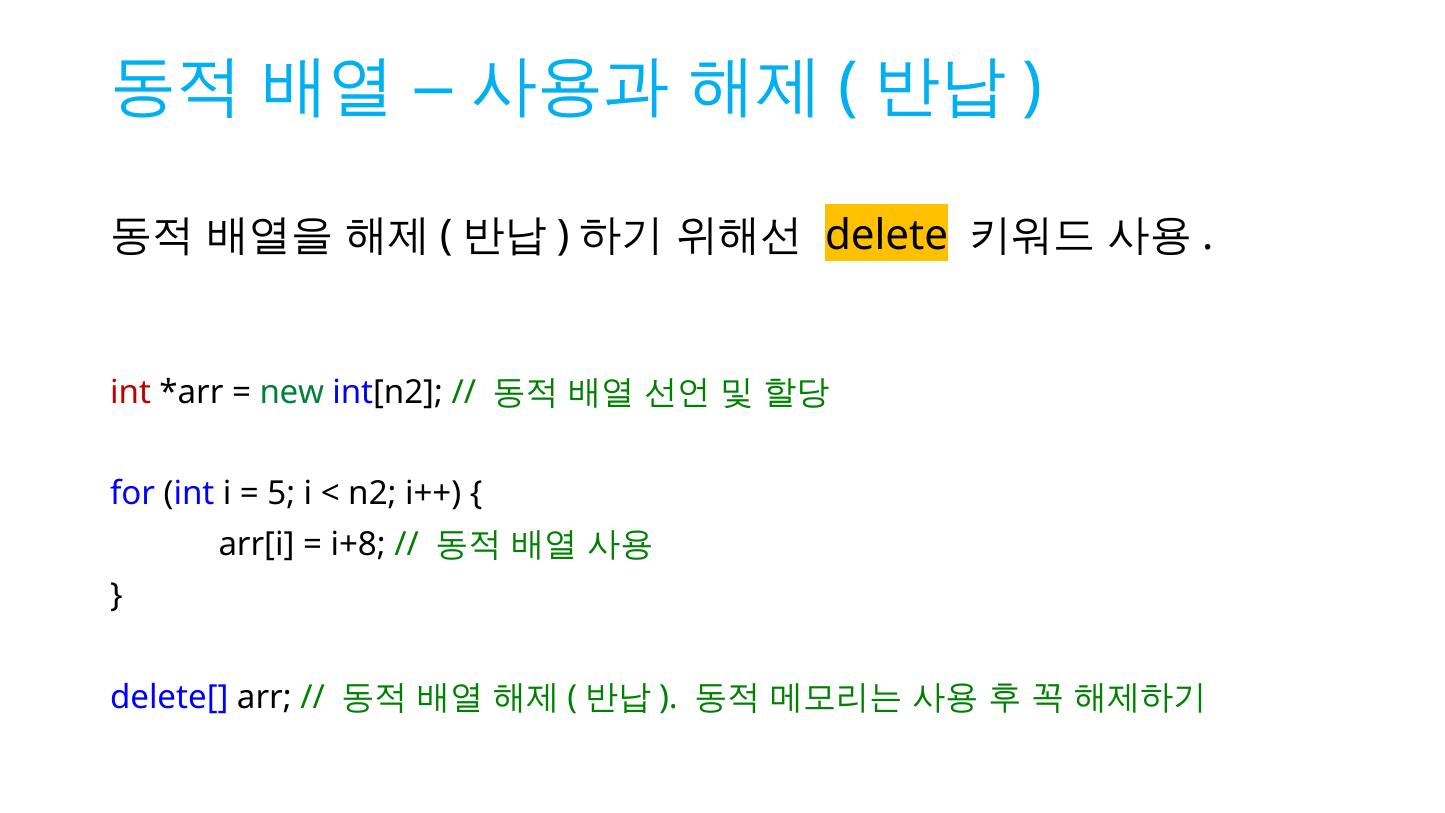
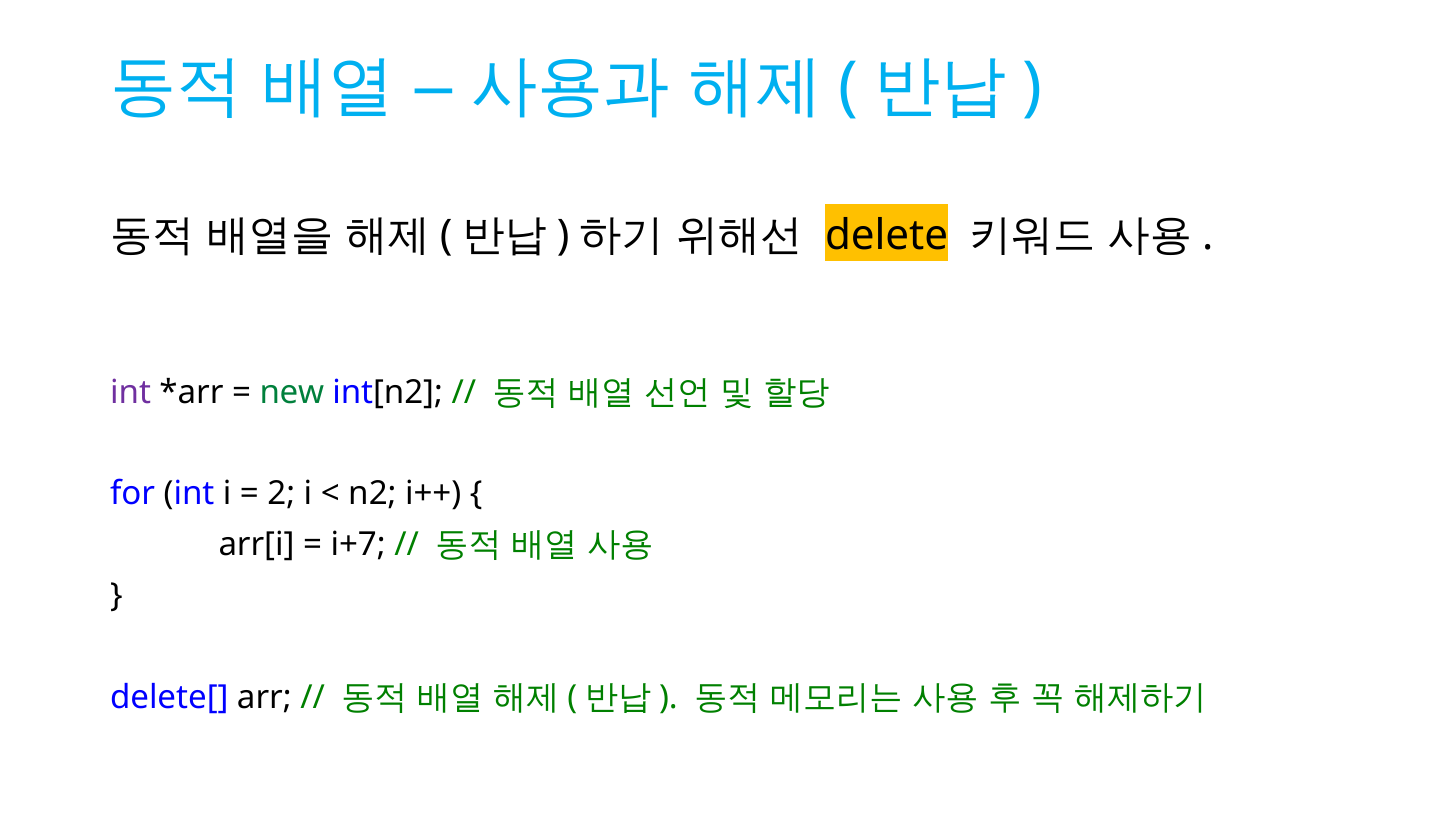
int at (131, 392) colour: red -> purple
5: 5 -> 2
i+8: i+8 -> i+7
